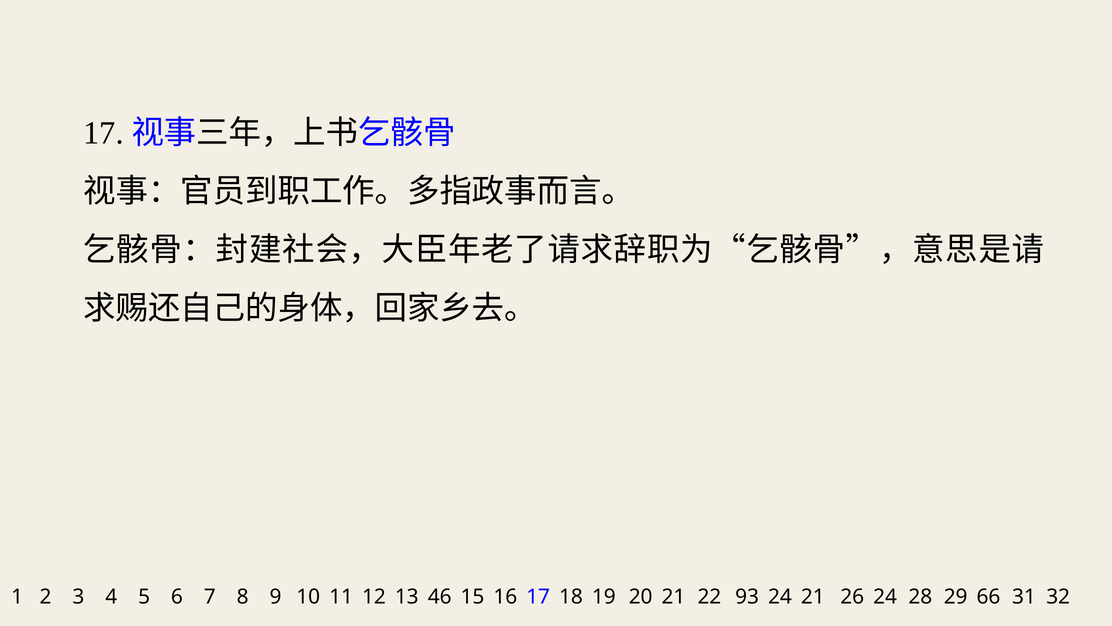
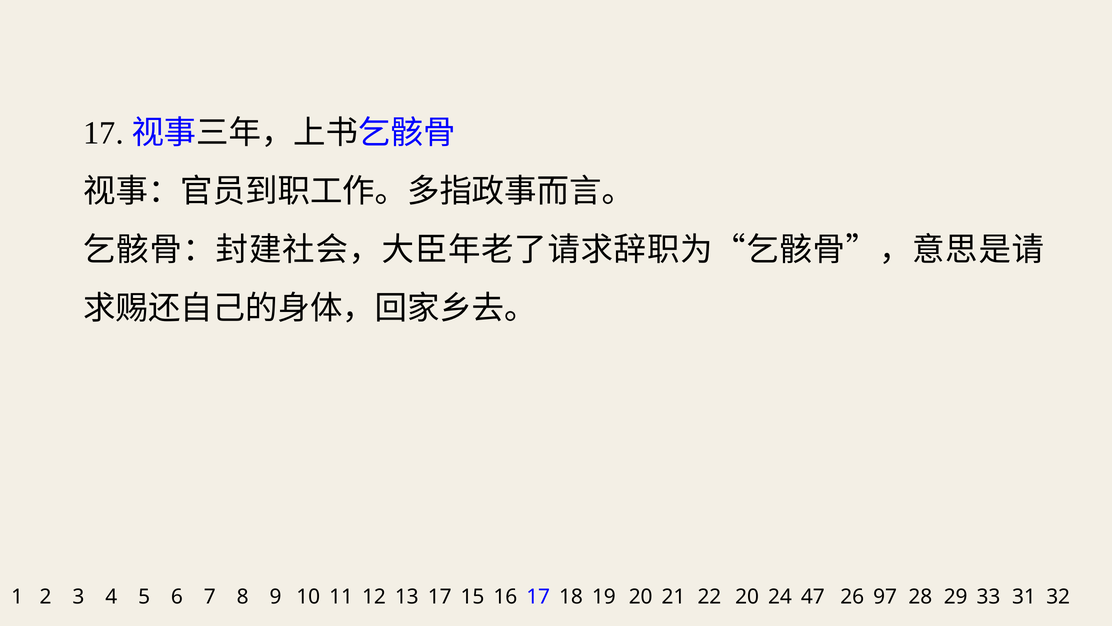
13 46: 46 -> 17
20 93: 93 -> 20
24 21: 21 -> 47
26 24: 24 -> 97
66: 66 -> 33
